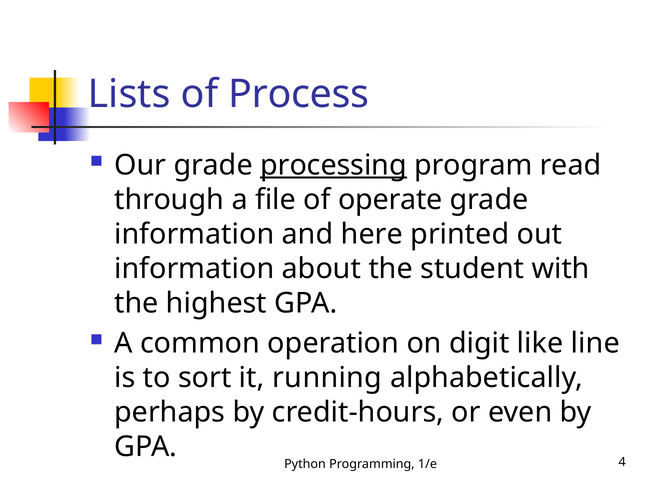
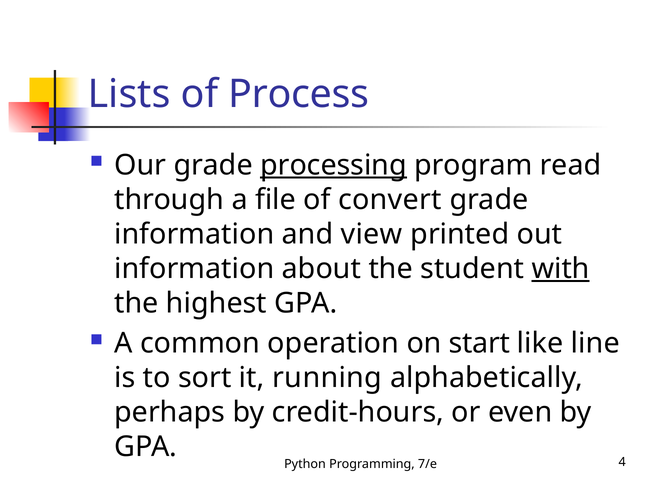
operate: operate -> convert
here: here -> view
with underline: none -> present
digit: digit -> start
1/e: 1/e -> 7/e
